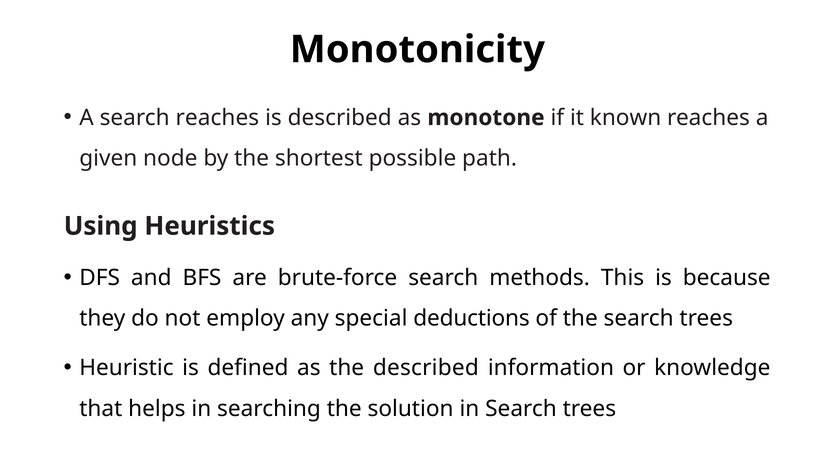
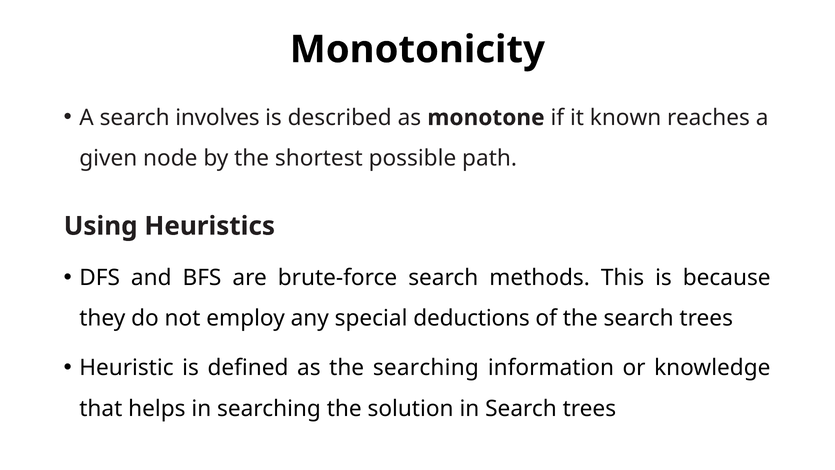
search reaches: reaches -> involves
the described: described -> searching
